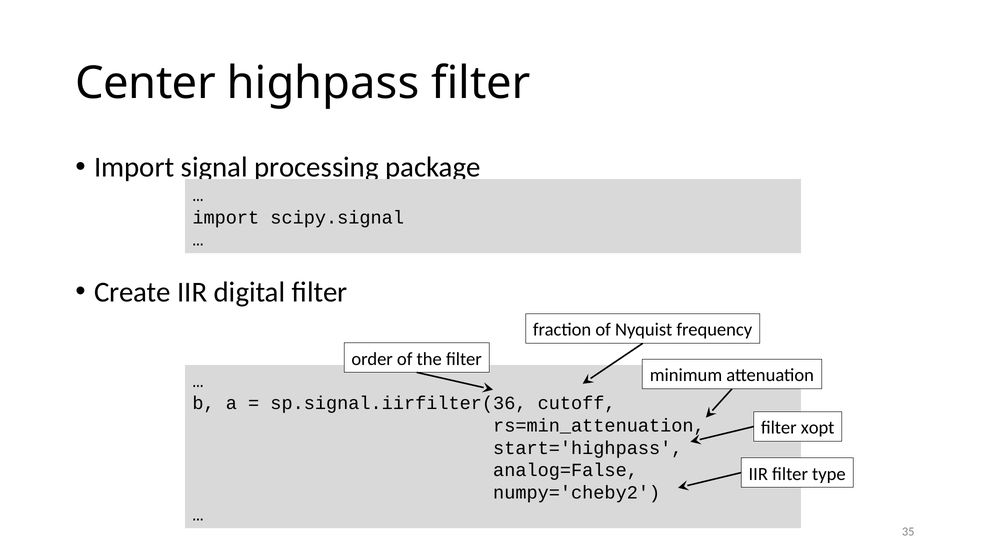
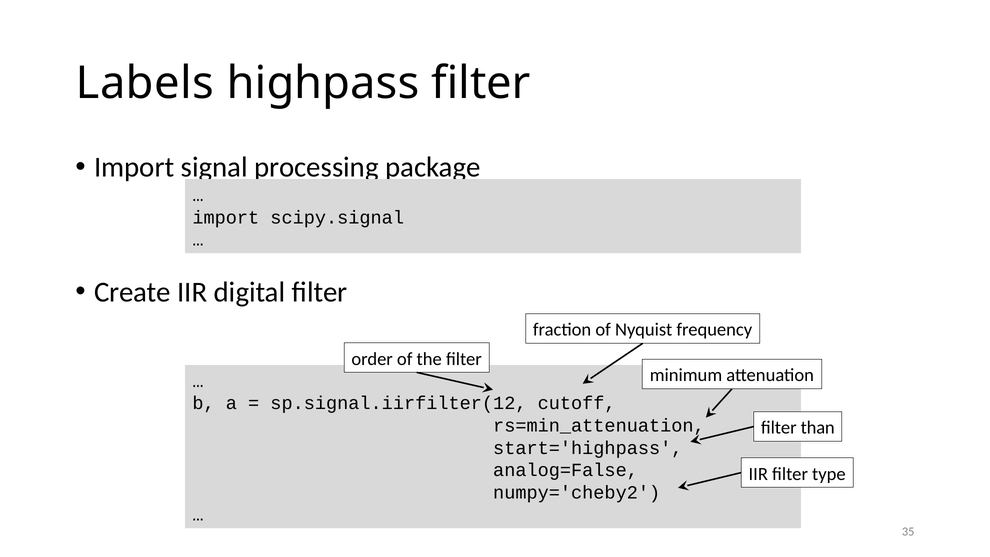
Center: Center -> Labels
sp.signal.iirfilter(36: sp.signal.iirfilter(36 -> sp.signal.iirfilter(12
xopt: xopt -> than
